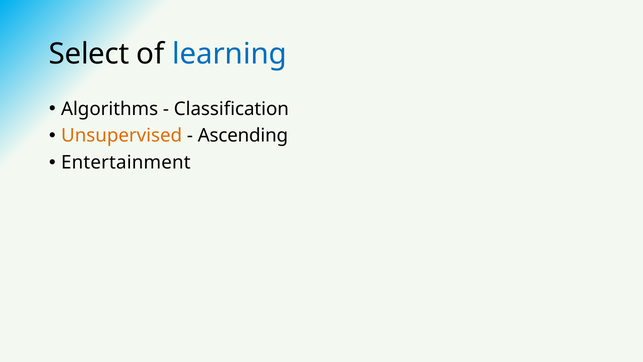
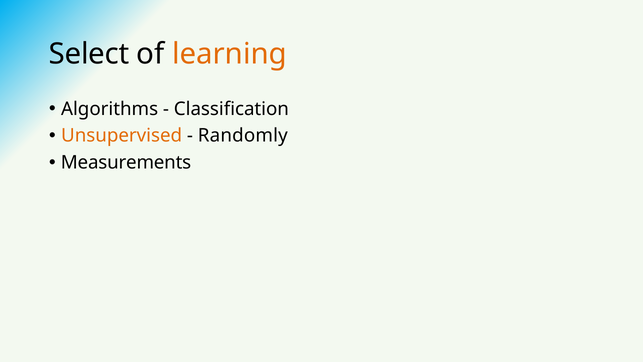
learning colour: blue -> orange
Ascending: Ascending -> Randomly
Entertainment: Entertainment -> Measurements
